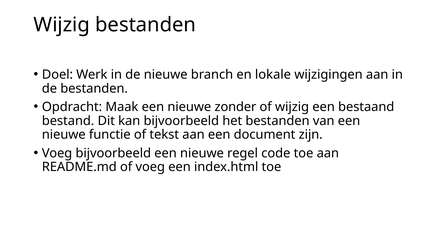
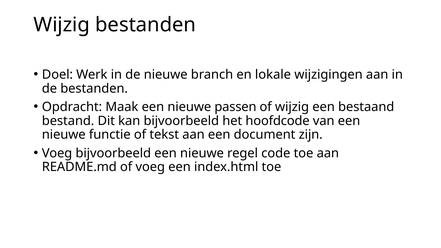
zonder: zonder -> passen
het bestanden: bestanden -> hoofdcode
